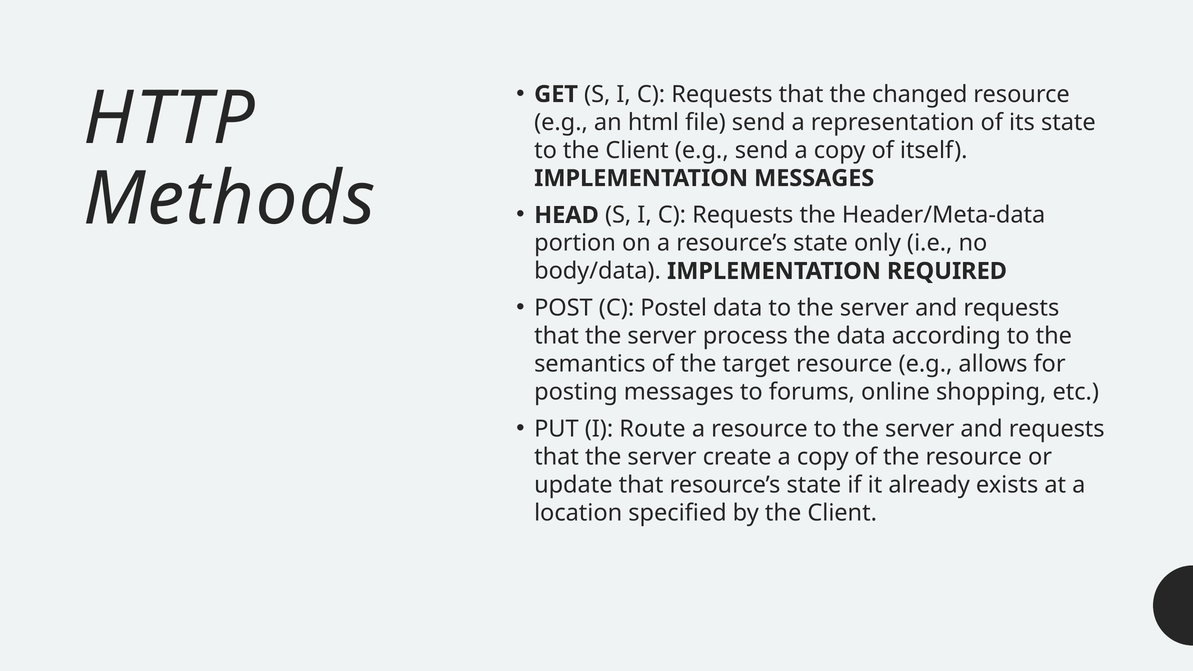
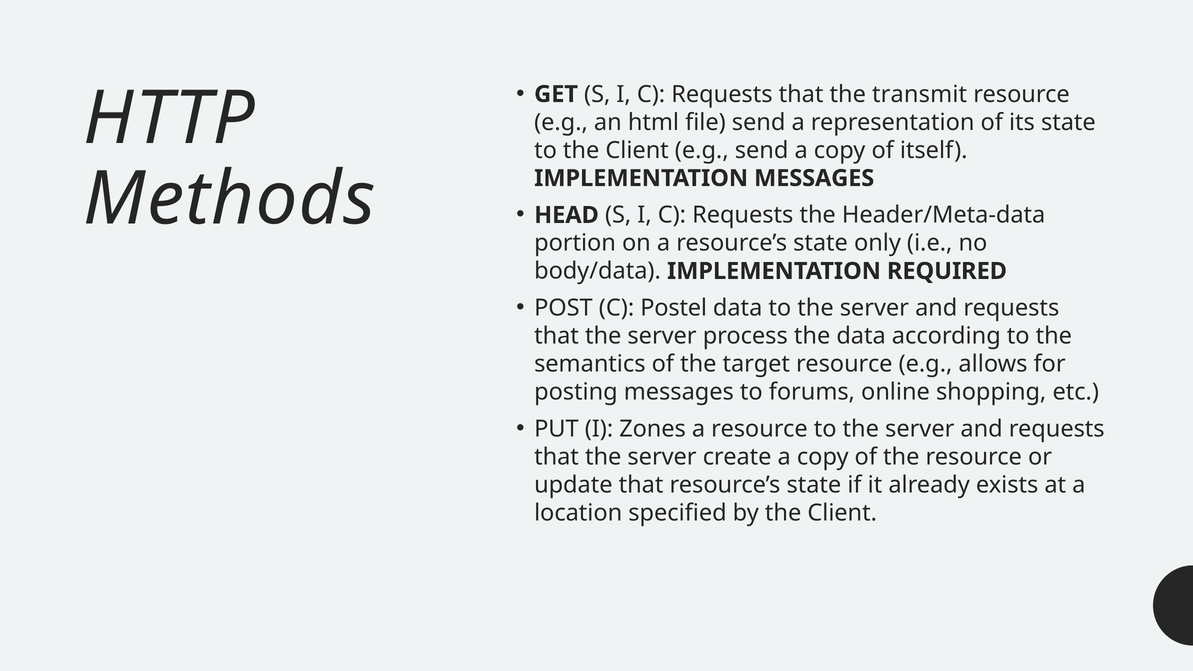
changed: changed -> transmit
Route: Route -> Zones
